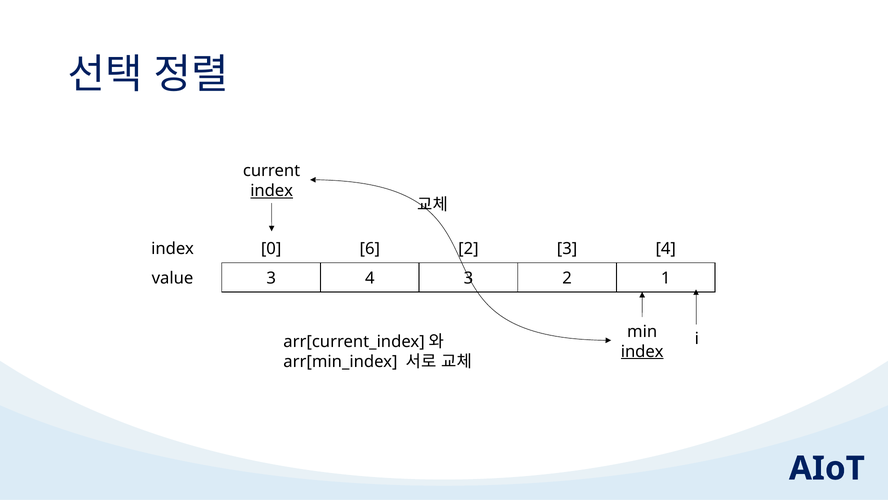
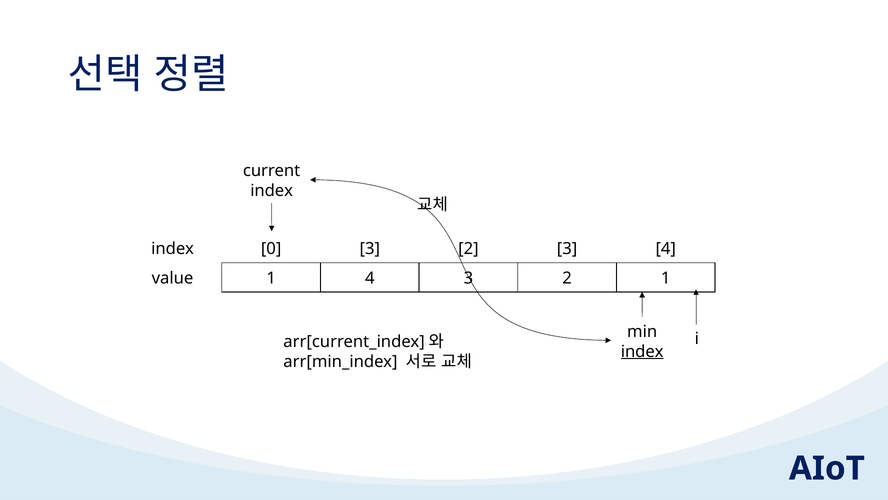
index at (272, 191) underline: present -> none
0 6: 6 -> 3
value 3: 3 -> 1
